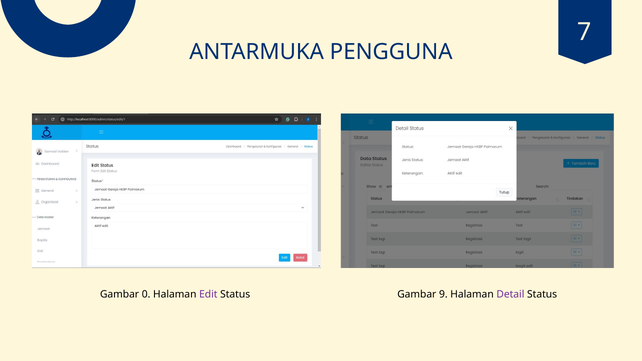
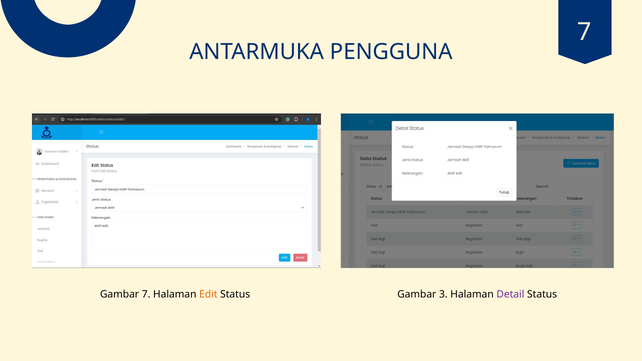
Gambar 0: 0 -> 7
Edit colour: purple -> orange
9: 9 -> 3
